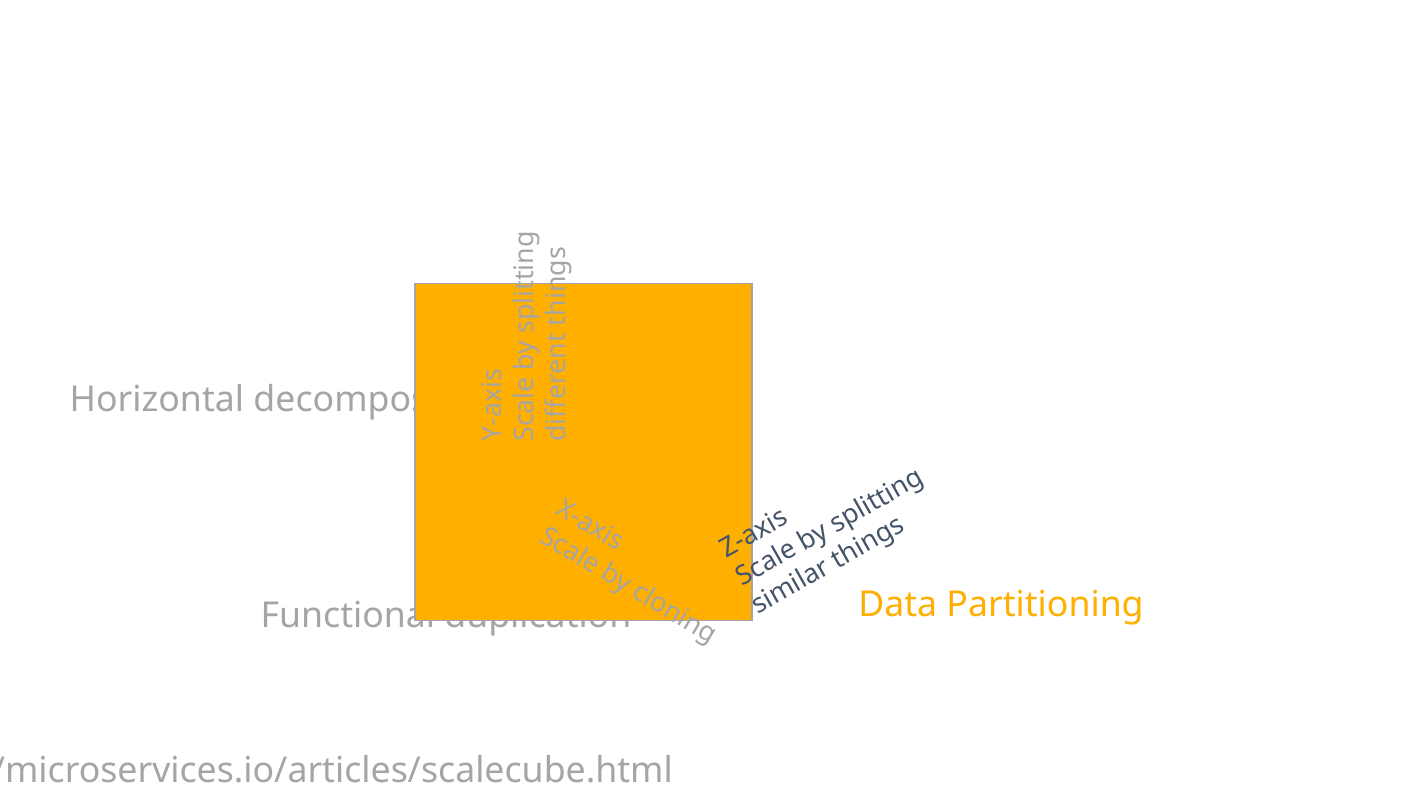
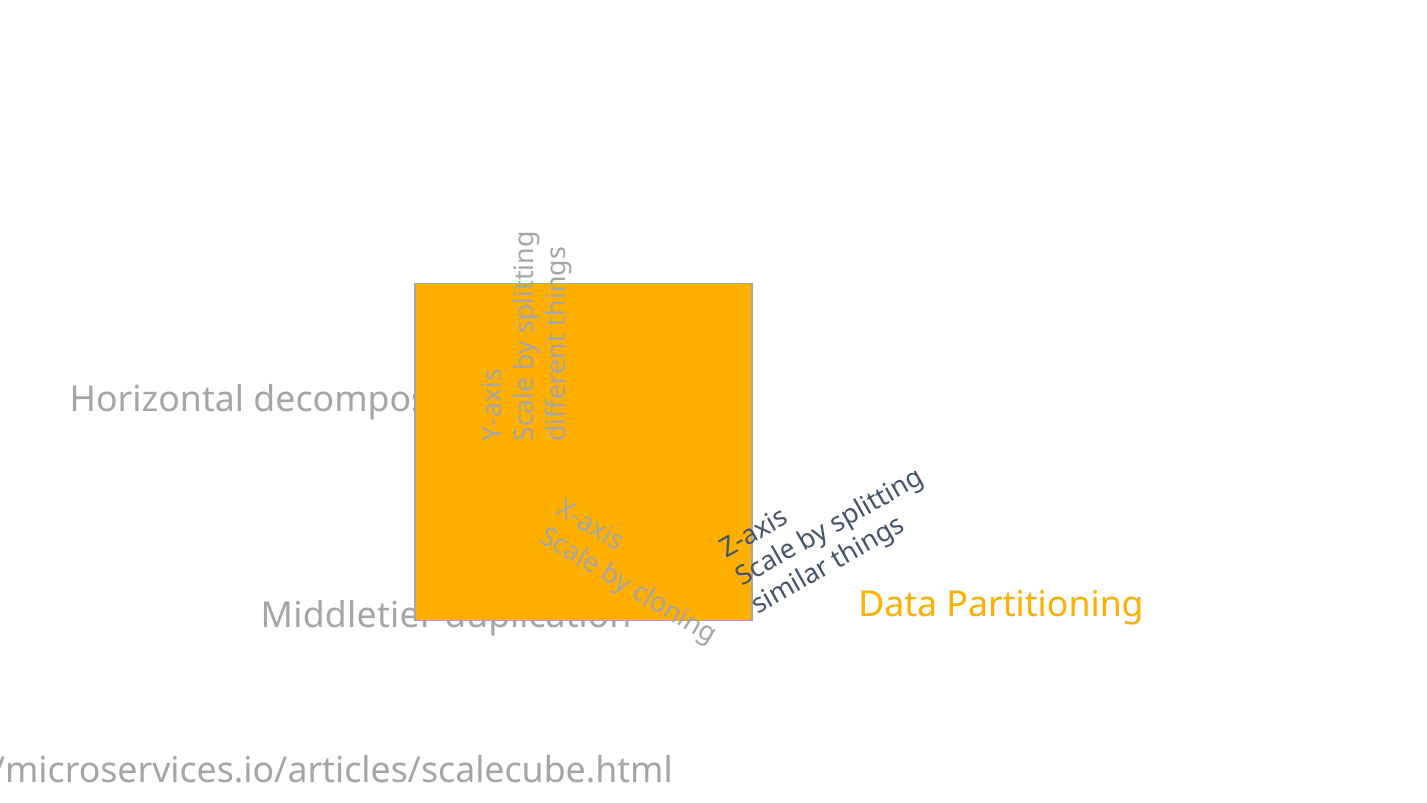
Functional: Functional -> Middletier
